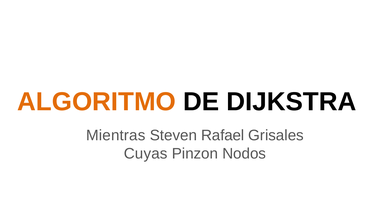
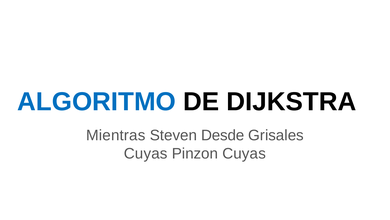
ALGORITMO colour: orange -> blue
Rafael: Rafael -> Desde
Pinzon Nodos: Nodos -> Cuyas
